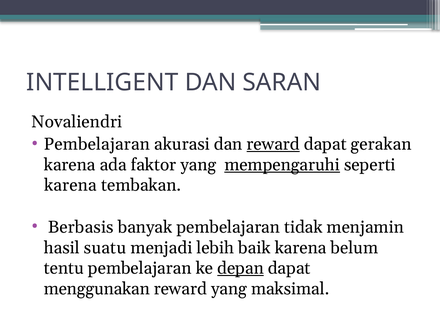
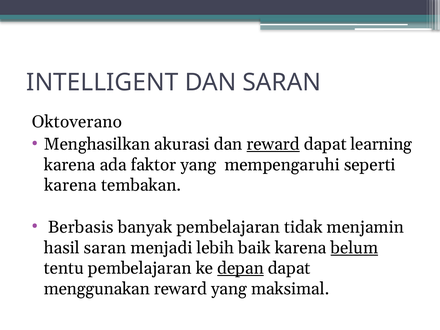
Novaliendri: Novaliendri -> Oktoverano
Pembelajaran at (97, 144): Pembelajaran -> Menghasilkan
gerakan: gerakan -> learning
mempengaruhi underline: present -> none
hasil suatu: suatu -> saran
belum underline: none -> present
